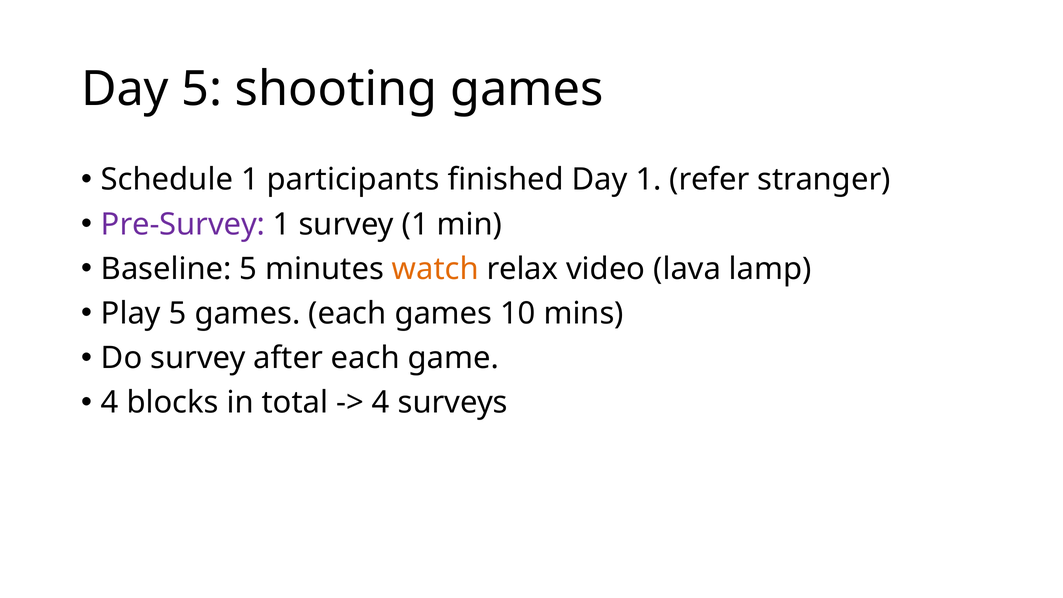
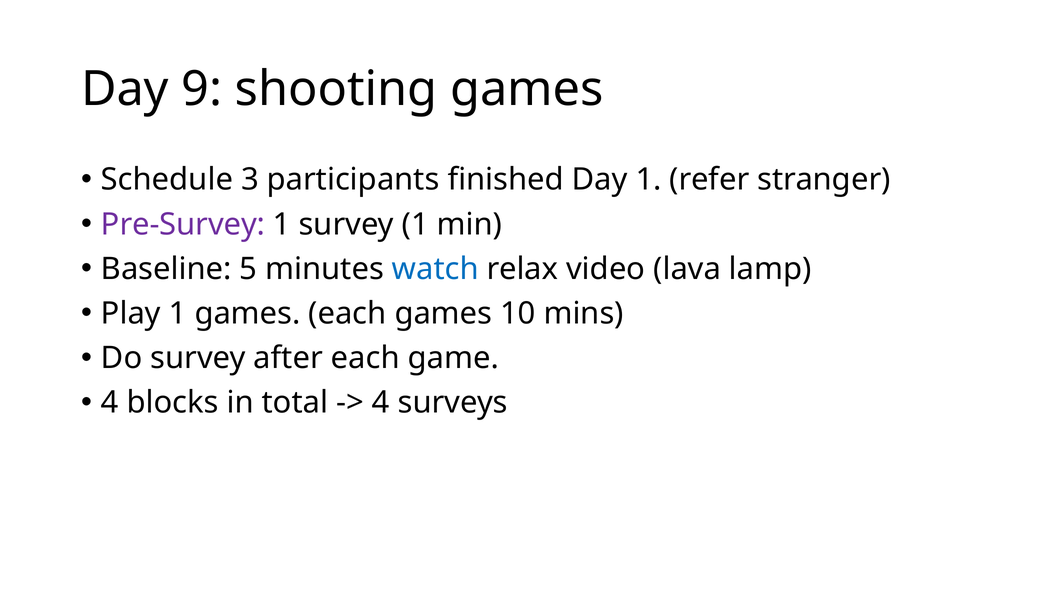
Day 5: 5 -> 9
Schedule 1: 1 -> 3
watch colour: orange -> blue
Play 5: 5 -> 1
